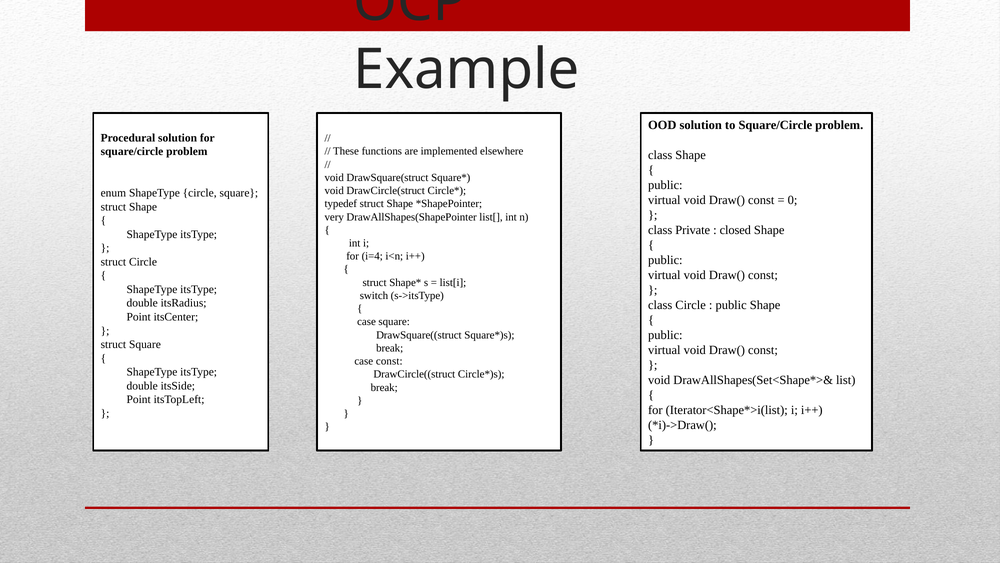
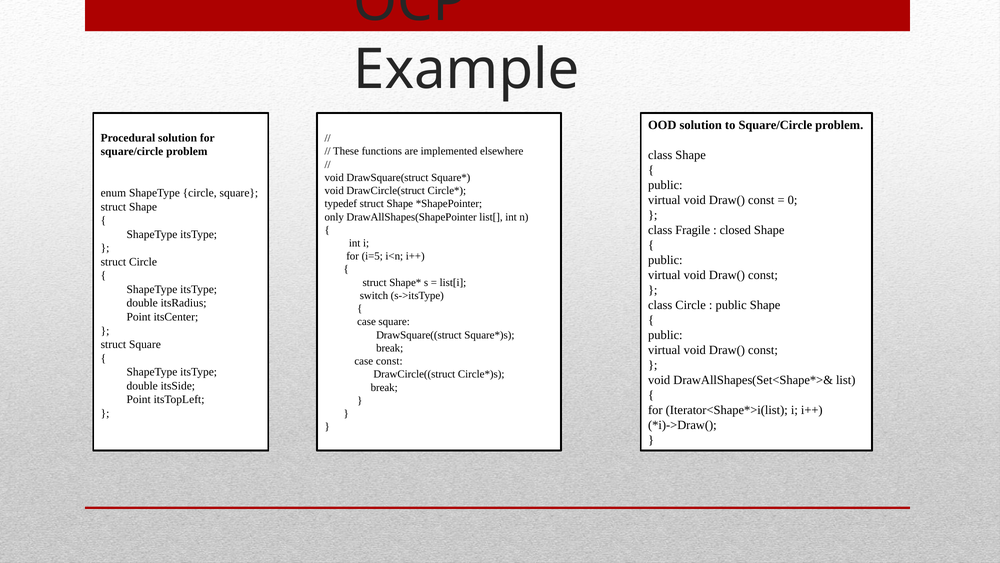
very: very -> only
Private: Private -> Fragile
i=4: i=4 -> i=5
